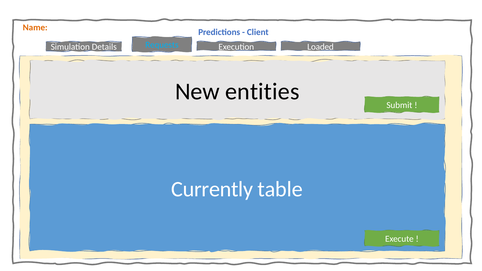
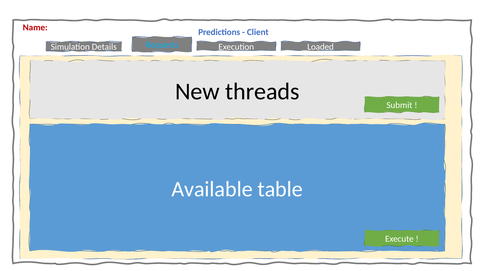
Name colour: orange -> red
entities: entities -> threads
Currently: Currently -> Available
